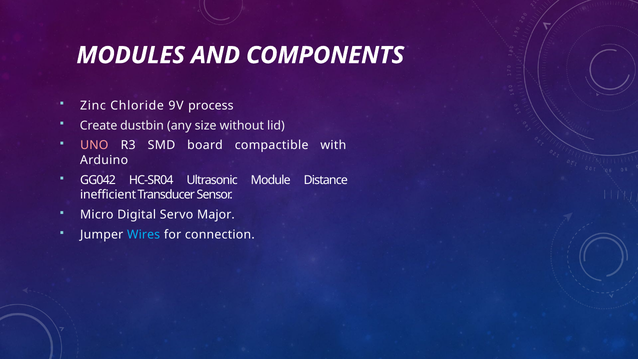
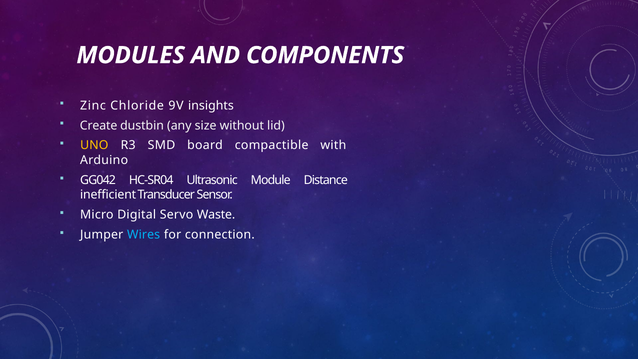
process: process -> insights
UNO colour: pink -> yellow
Major: Major -> Waste
